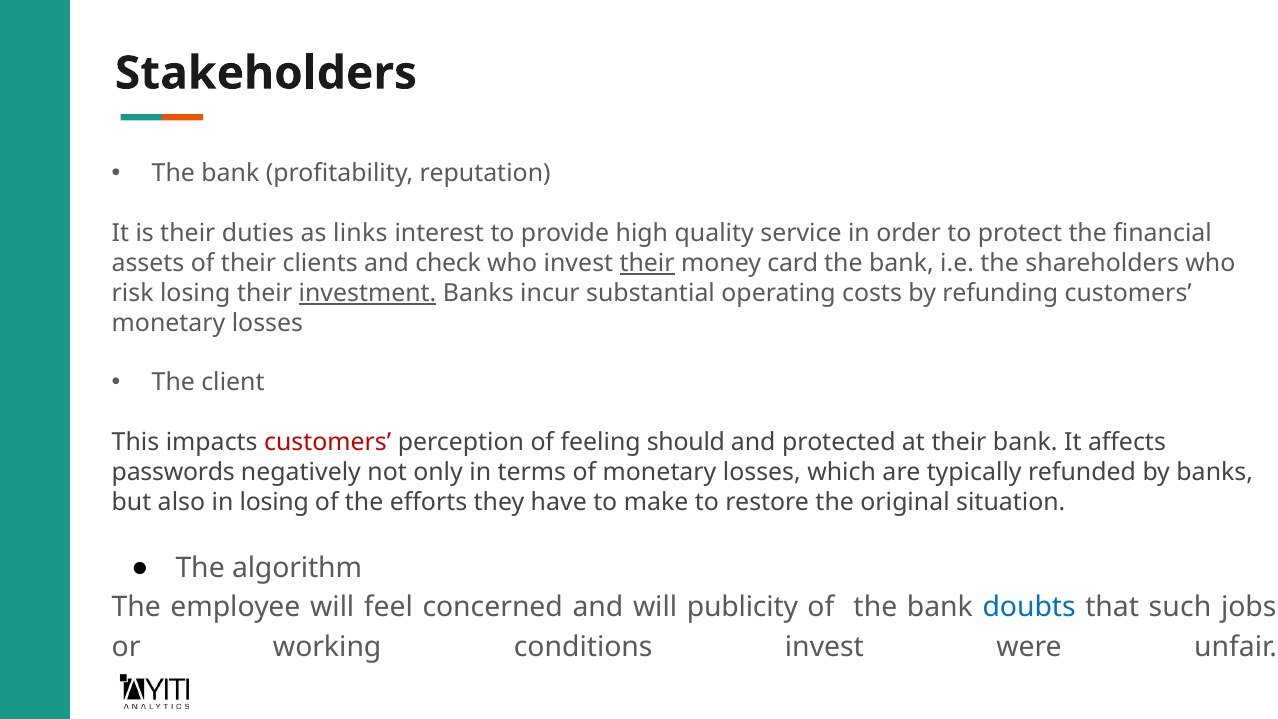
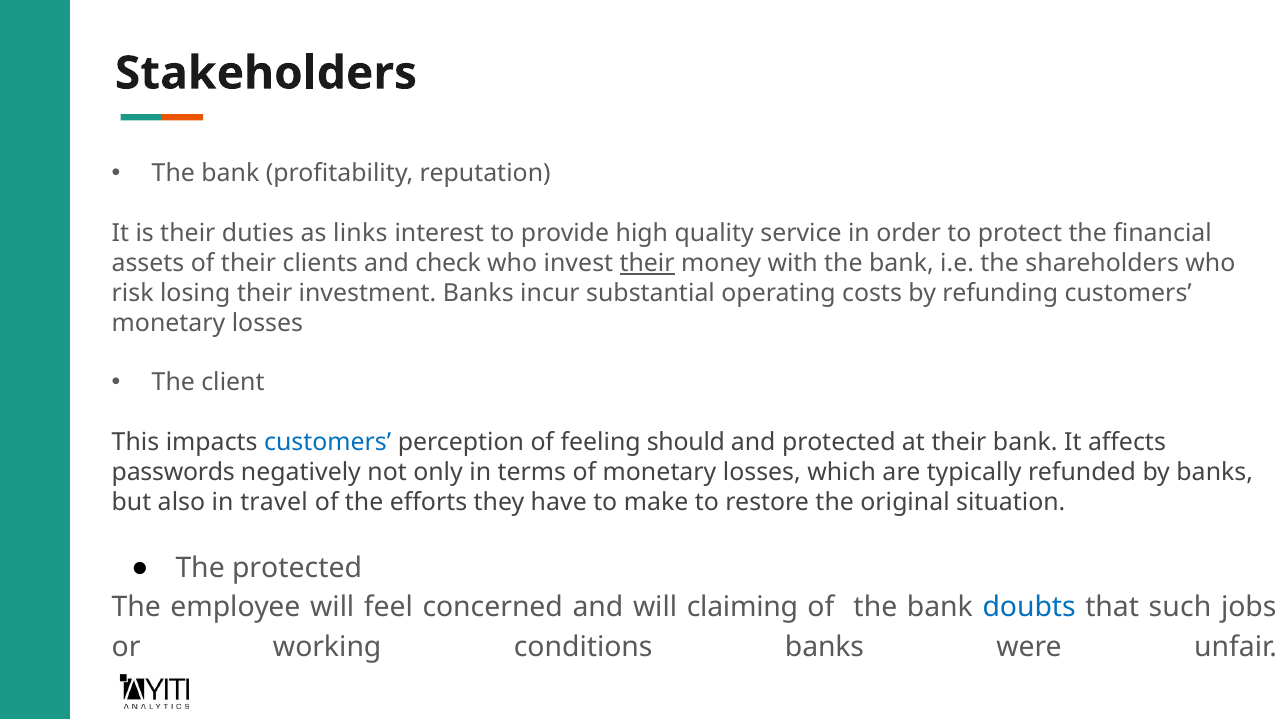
card: card -> with
investment underline: present -> none
customers at (328, 442) colour: red -> blue
in losing: losing -> travel
The algorithm: algorithm -> protected
publicity: publicity -> claiming
conditions invest: invest -> banks
